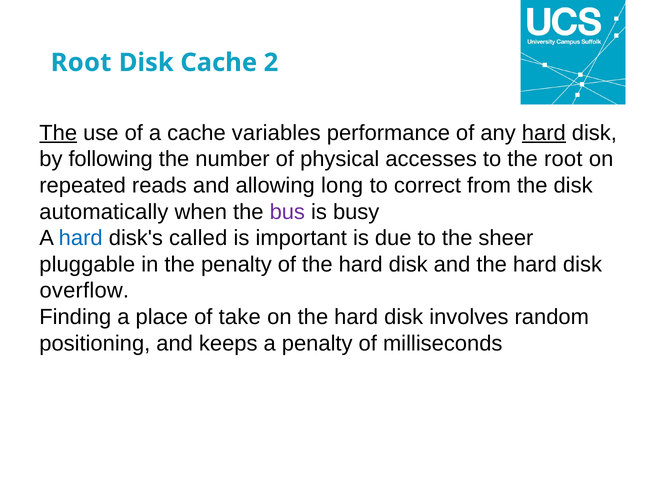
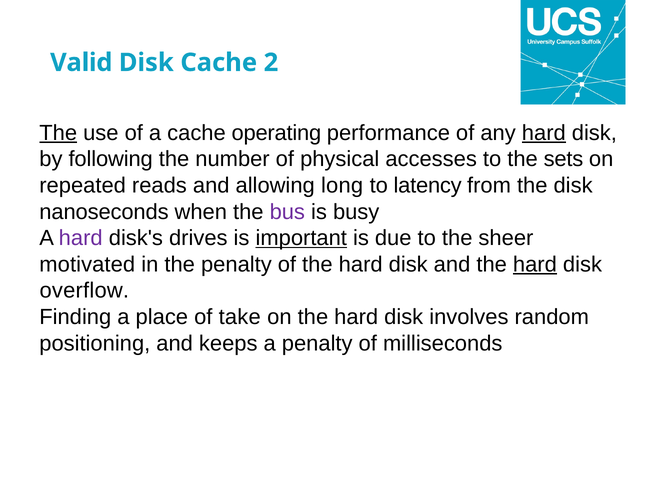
Root at (81, 63): Root -> Valid
variables: variables -> operating
the root: root -> sets
correct: correct -> latency
automatically: automatically -> nanoseconds
hard at (81, 238) colour: blue -> purple
called: called -> drives
important underline: none -> present
pluggable: pluggable -> motivated
hard at (535, 265) underline: none -> present
